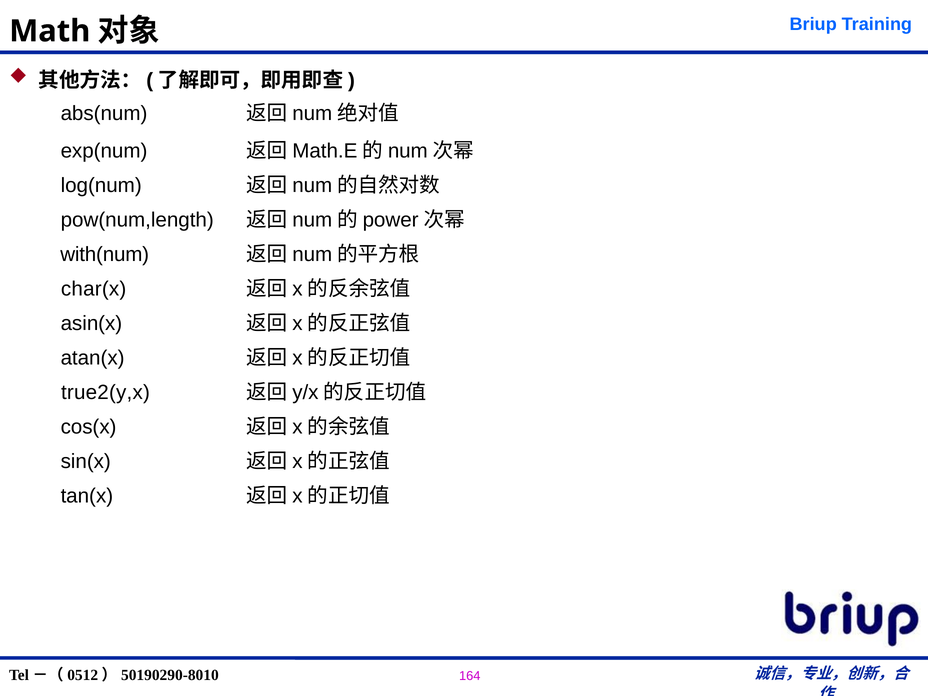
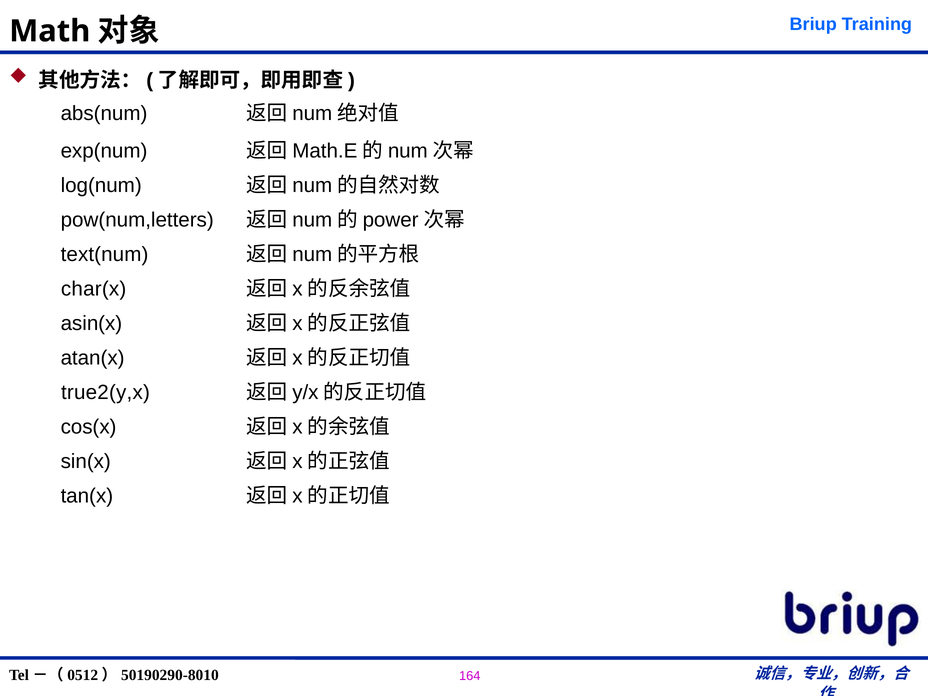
pow(num,length: pow(num,length -> pow(num,letters
with(num: with(num -> text(num
